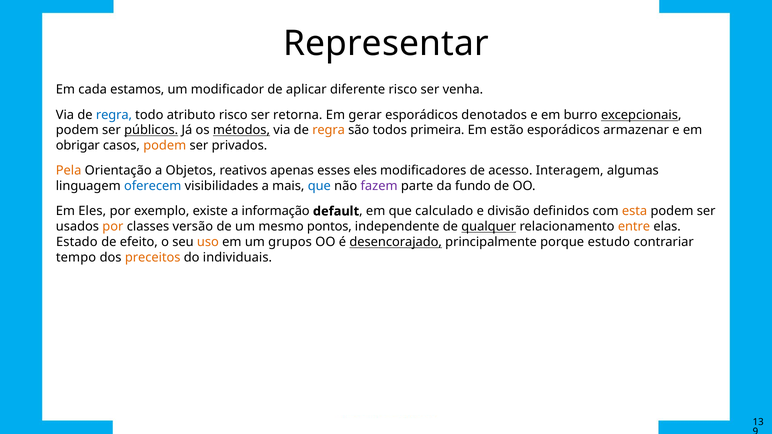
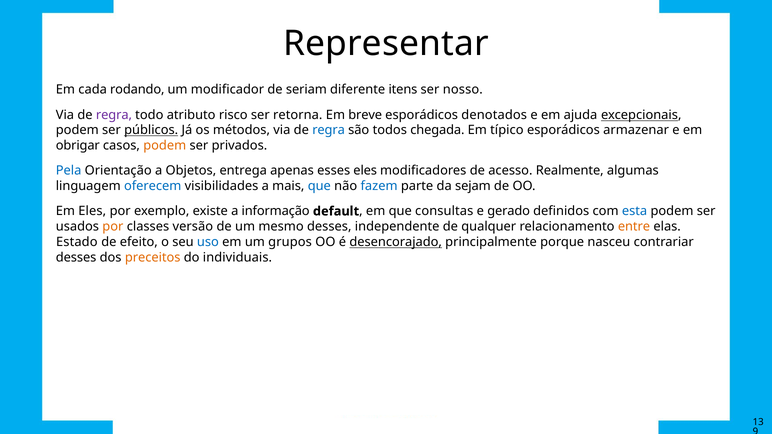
estamos: estamos -> rodando
aplicar: aplicar -> seriam
diferente risco: risco -> itens
venha: venha -> nosso
regra at (114, 115) colour: blue -> purple
gerar: gerar -> breve
burro: burro -> ajuda
métodos underline: present -> none
regra at (329, 130) colour: orange -> blue
primeira: primeira -> chegada
estão: estão -> típico
Pela colour: orange -> blue
reativos: reativos -> entrega
Interagem: Interagem -> Realmente
fazem colour: purple -> blue
fundo: fundo -> sejam
calculado: calculado -> consultas
divisão: divisão -> gerado
esta colour: orange -> blue
mesmo pontos: pontos -> desses
qualquer underline: present -> none
uso colour: orange -> blue
estudo: estudo -> nasceu
tempo at (76, 258): tempo -> desses
